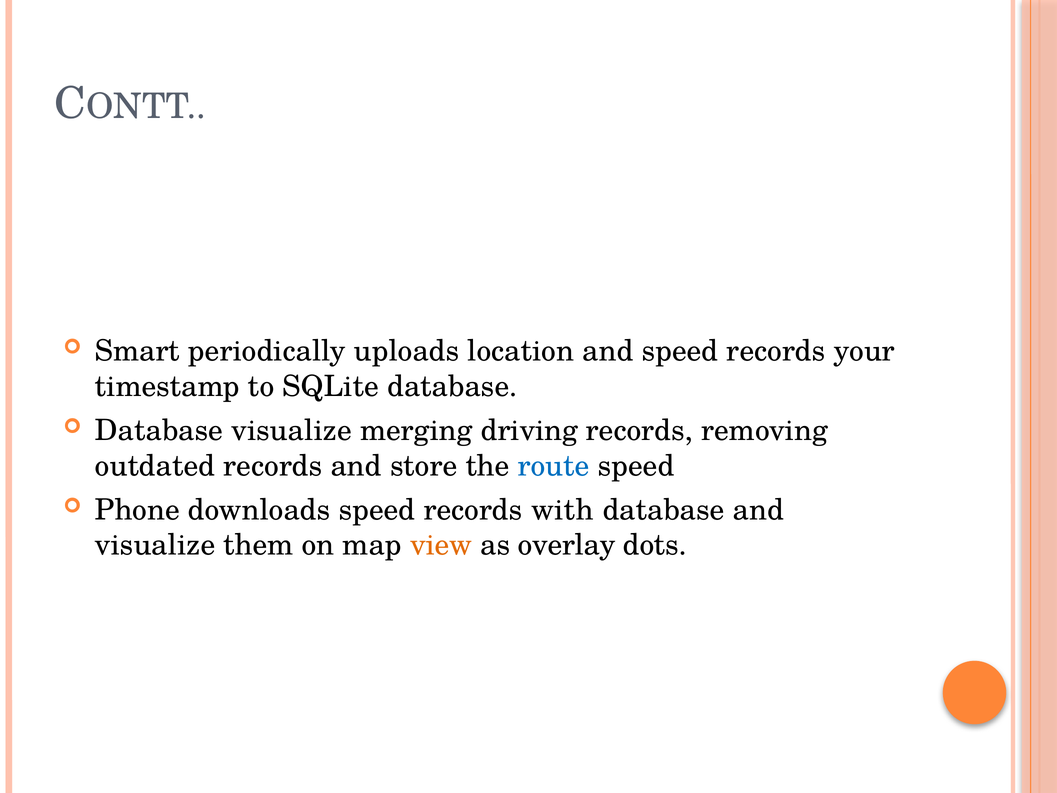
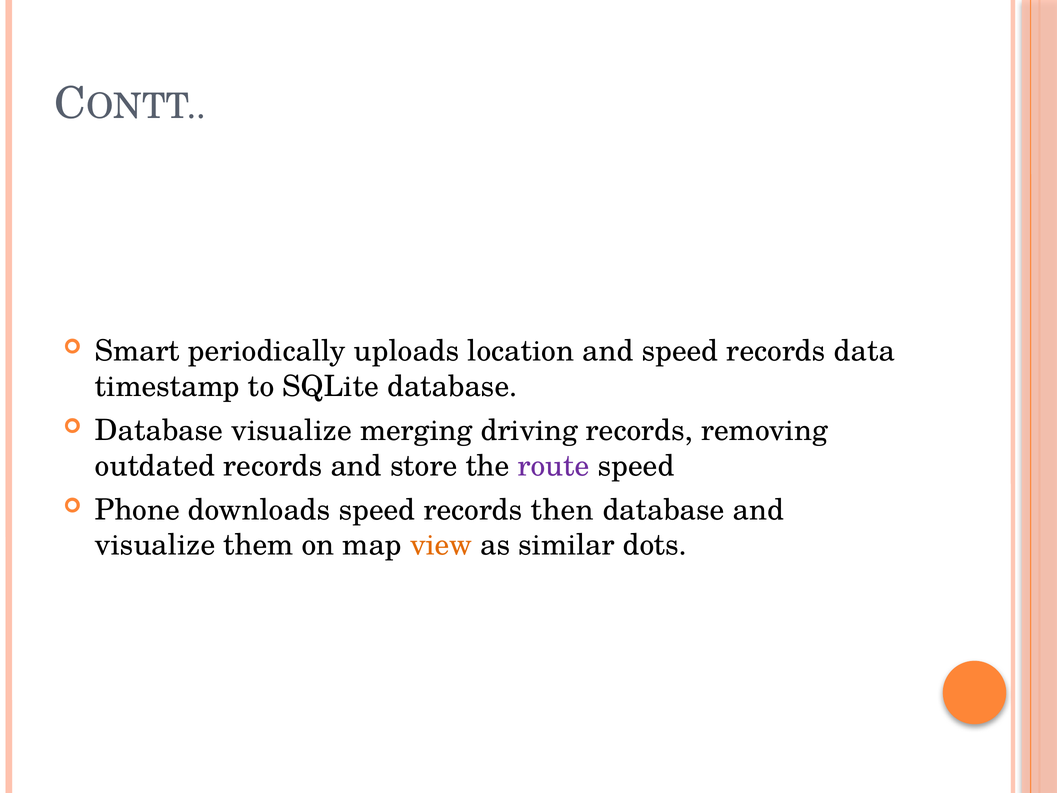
your: your -> data
route colour: blue -> purple
with: with -> then
overlay: overlay -> similar
